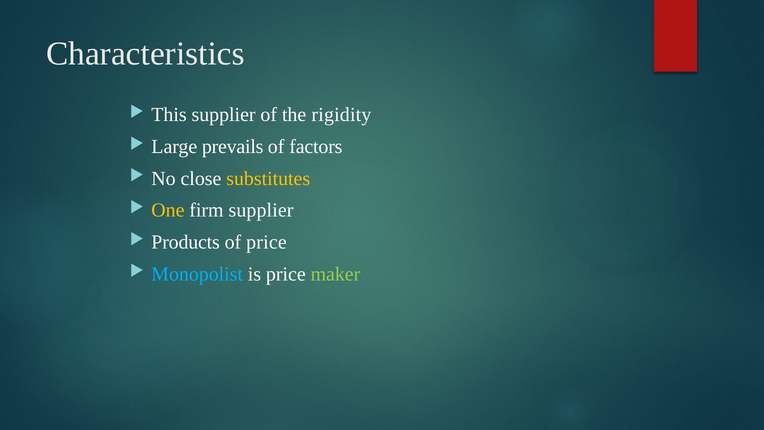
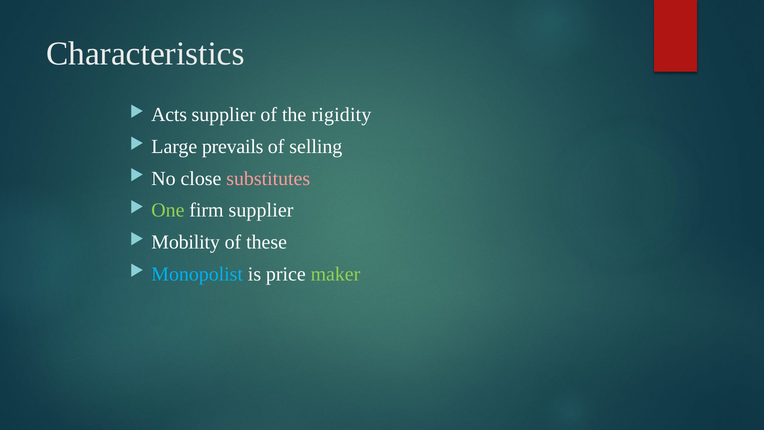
This: This -> Acts
factors: factors -> selling
substitutes colour: yellow -> pink
One colour: yellow -> light green
Products: Products -> Mobility
of price: price -> these
